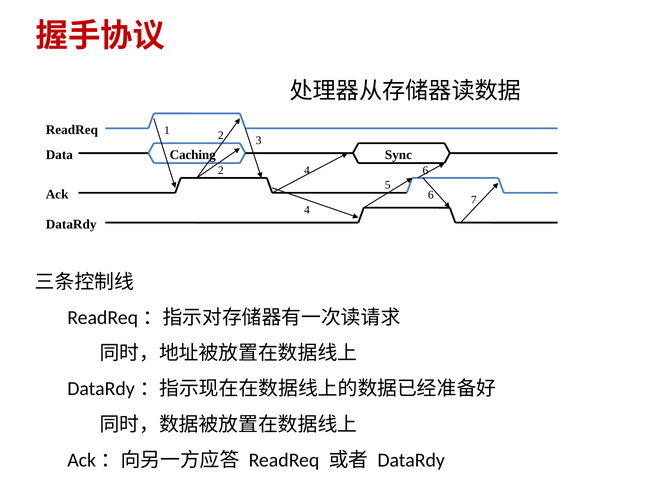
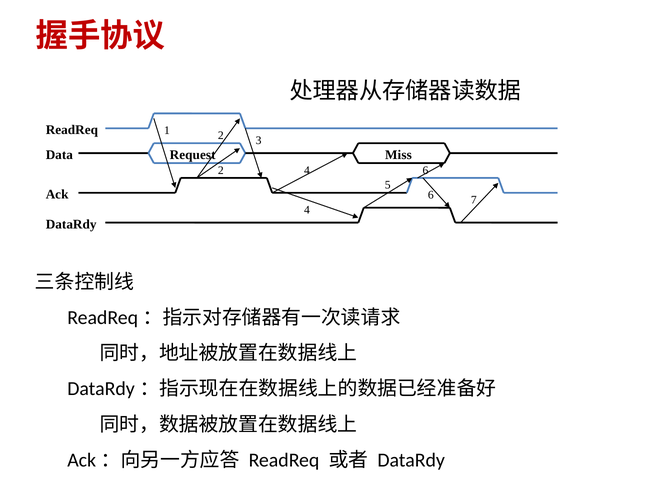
Caching: Caching -> Request
Sync: Sync -> Miss
